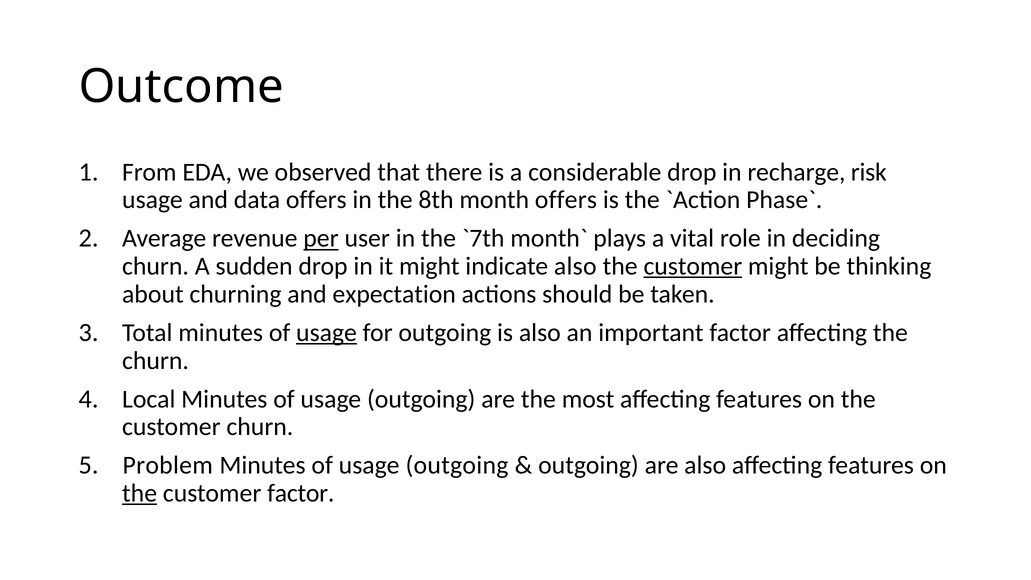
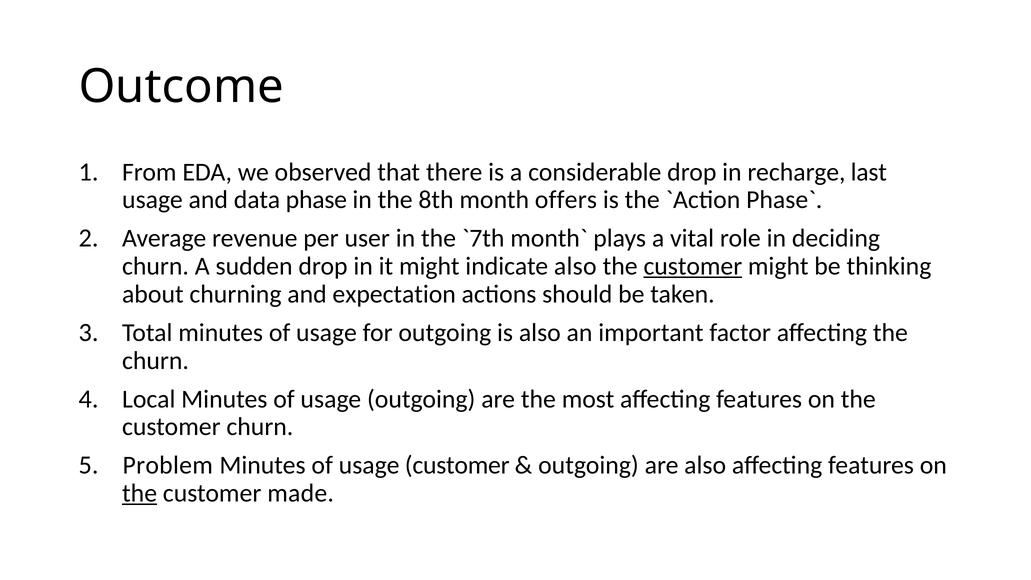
risk: risk -> last
data offers: offers -> phase
per underline: present -> none
usage at (327, 333) underline: present -> none
outgoing at (457, 465): outgoing -> customer
customer factor: factor -> made
